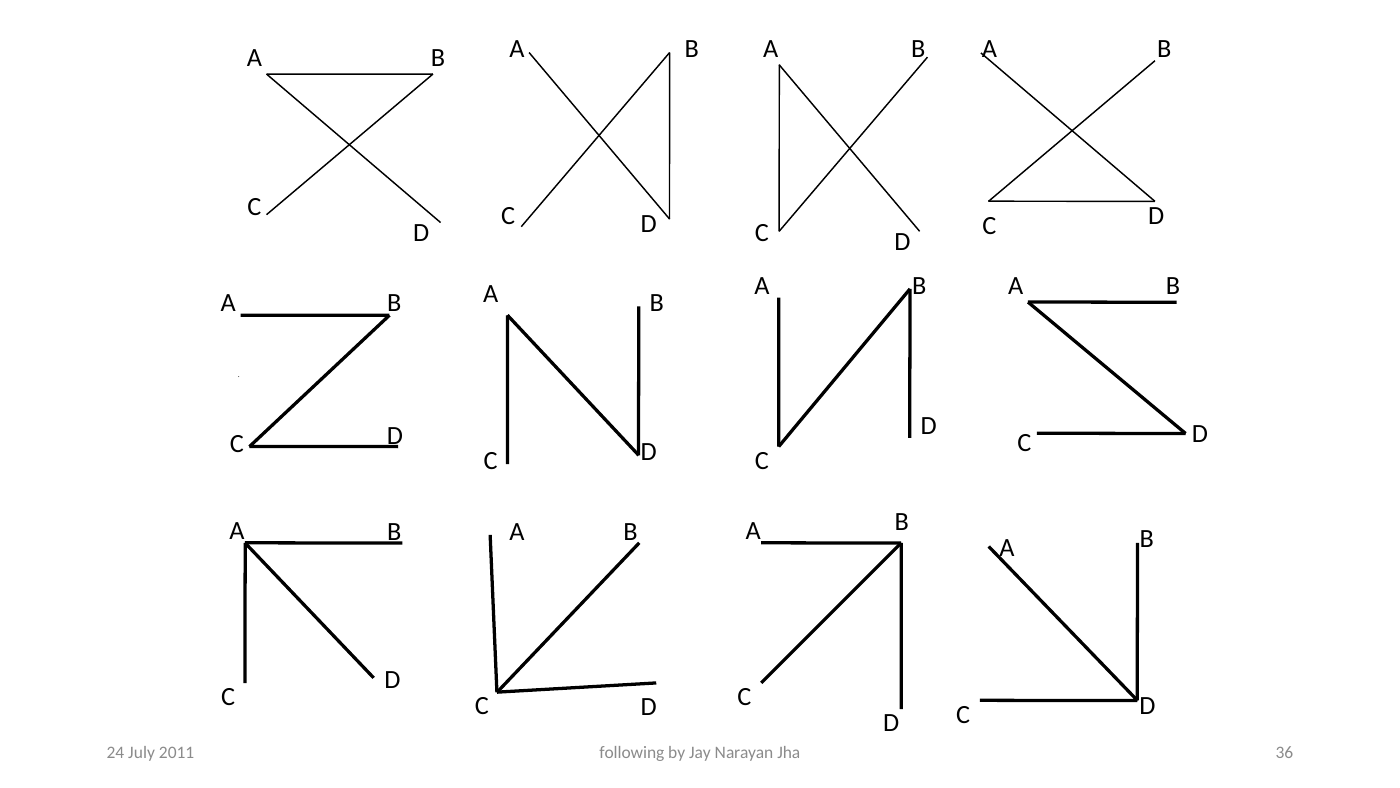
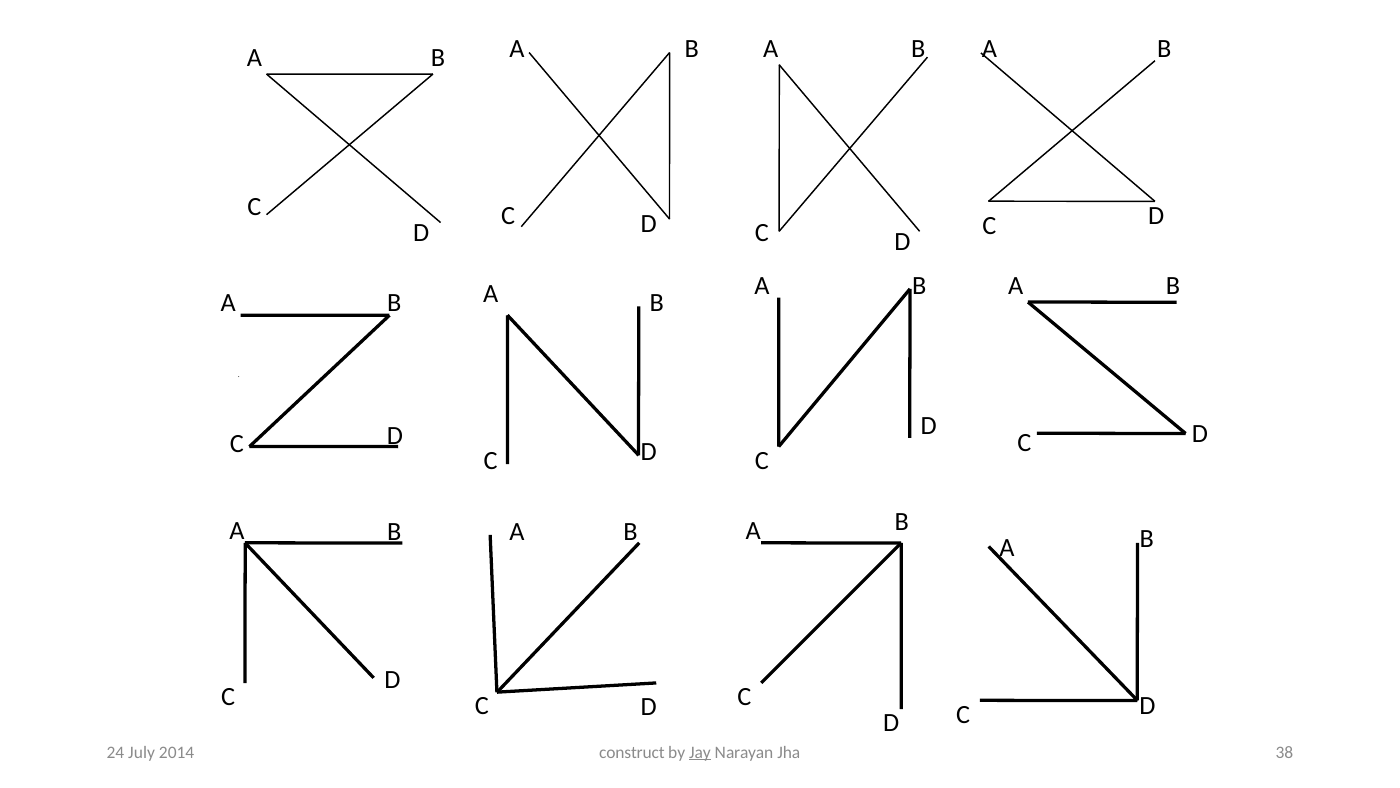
following: following -> construct
Jay underline: none -> present
36: 36 -> 38
2011: 2011 -> 2014
